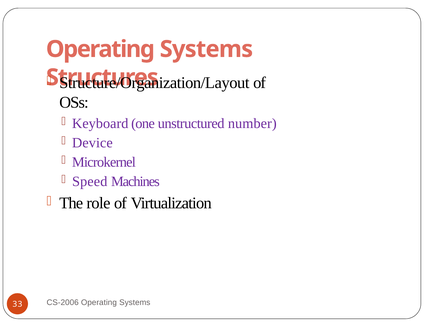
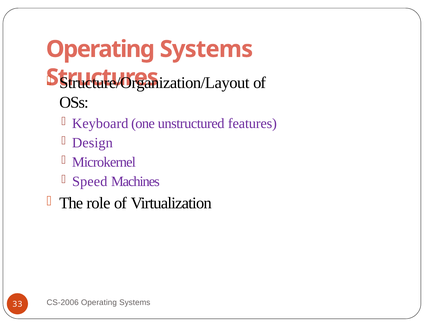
number: number -> features
Device: Device -> Design
